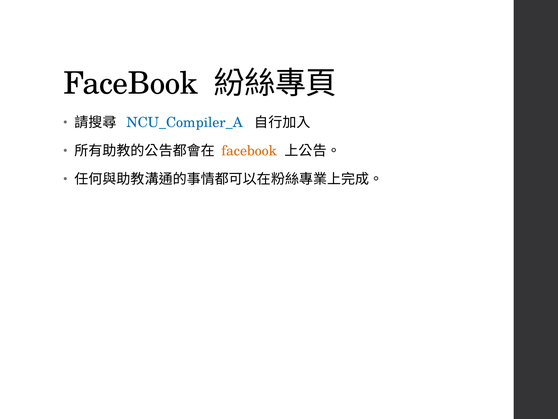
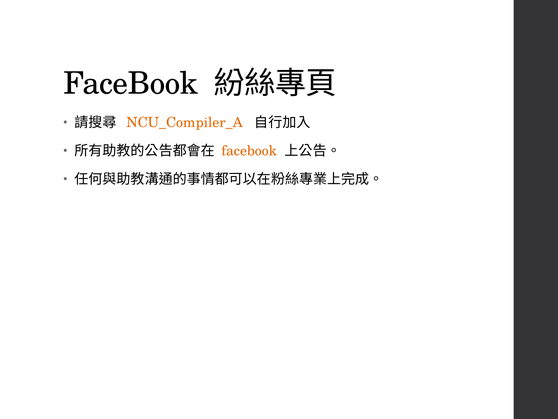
NCU_Compiler_A colour: blue -> orange
